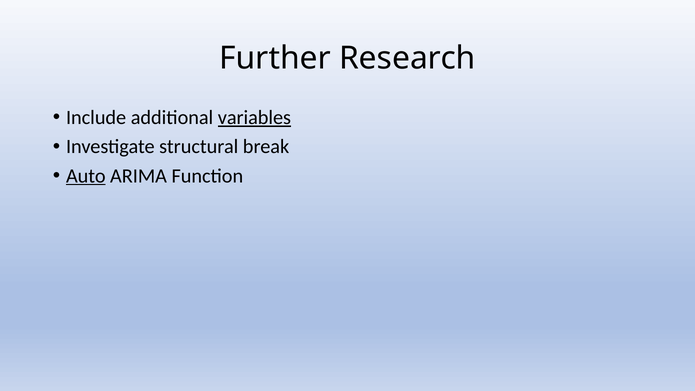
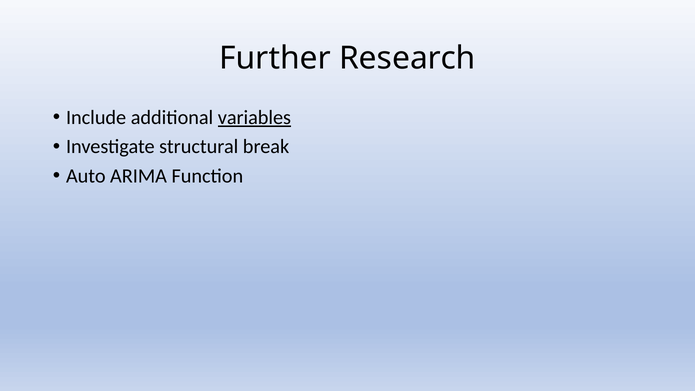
Auto underline: present -> none
